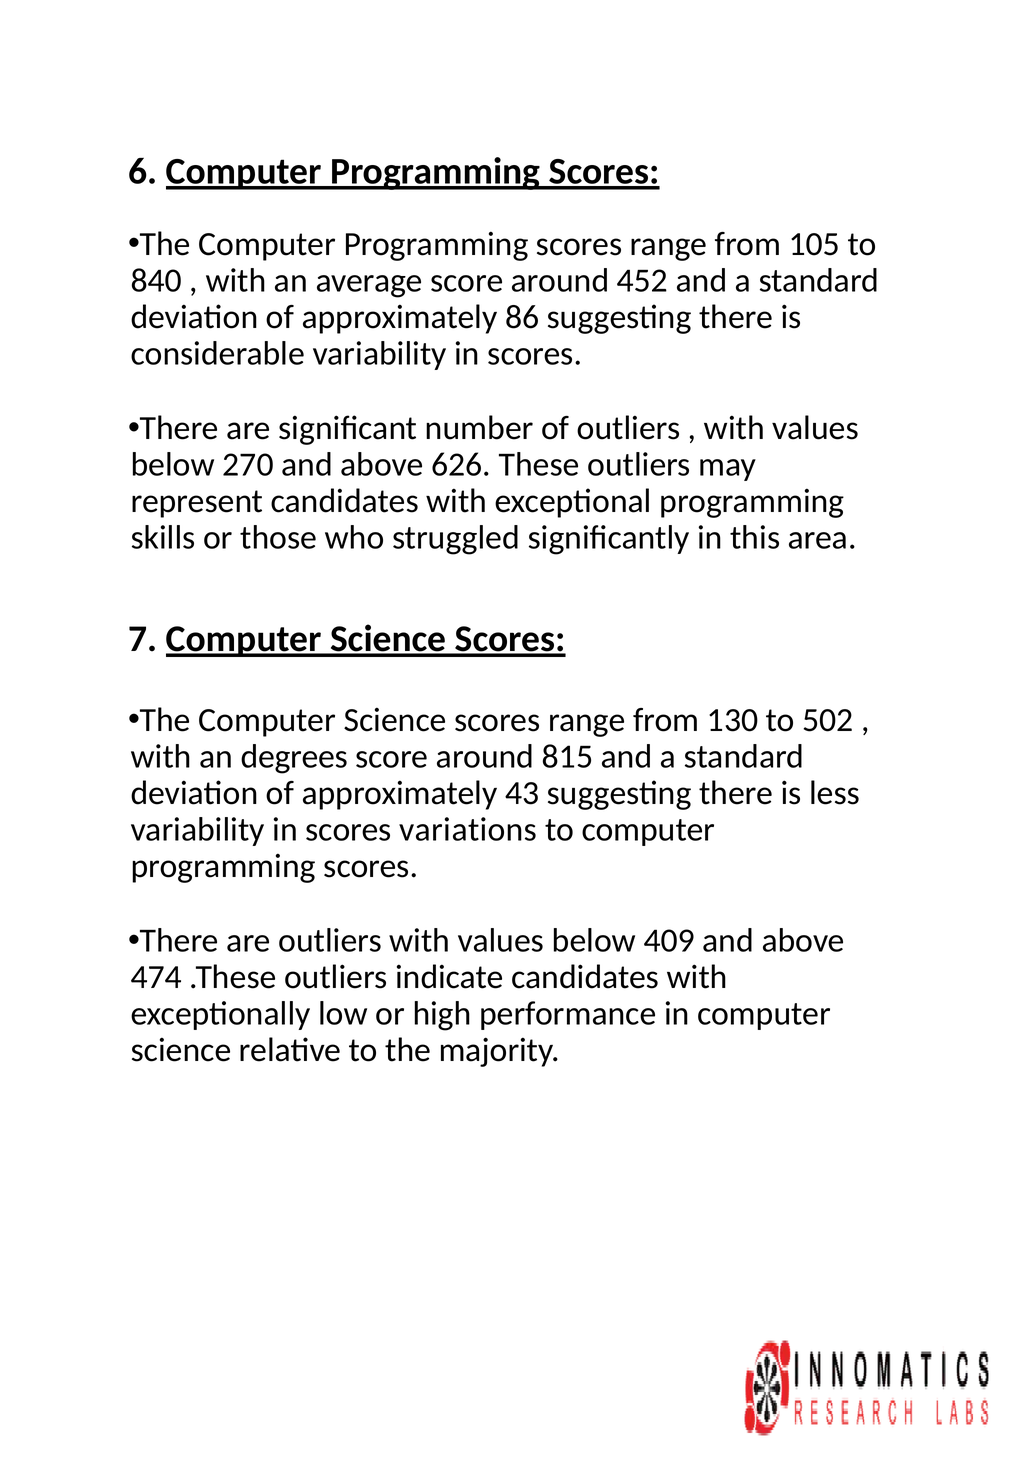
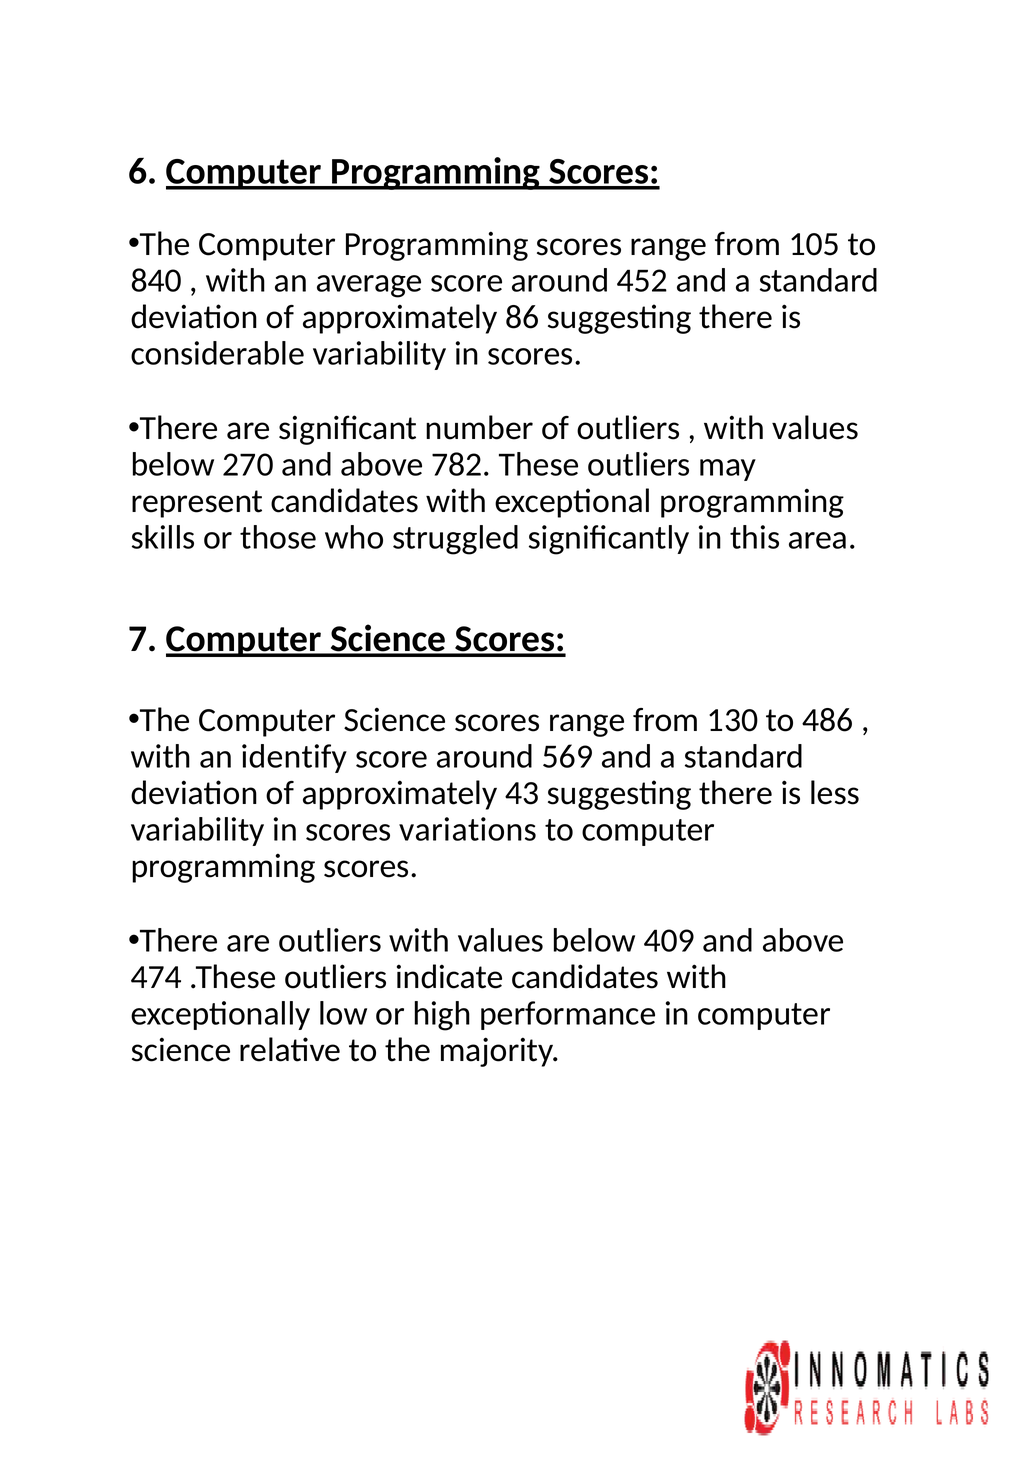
626: 626 -> 782
502: 502 -> 486
degrees: degrees -> identify
815: 815 -> 569
